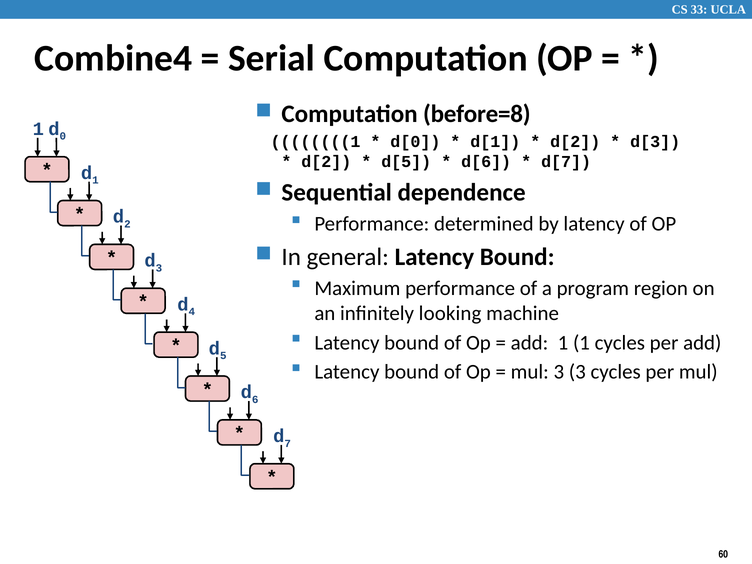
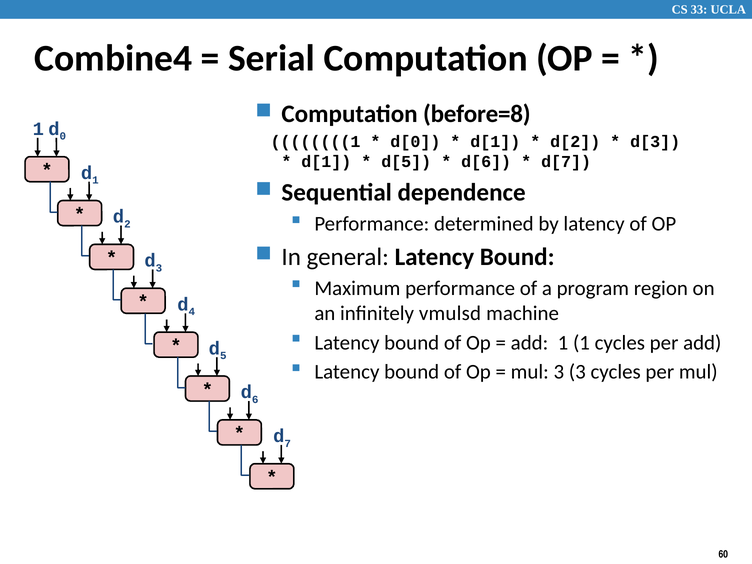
d[2 at (326, 162): d[2 -> d[1
looking: looking -> vmulsd
